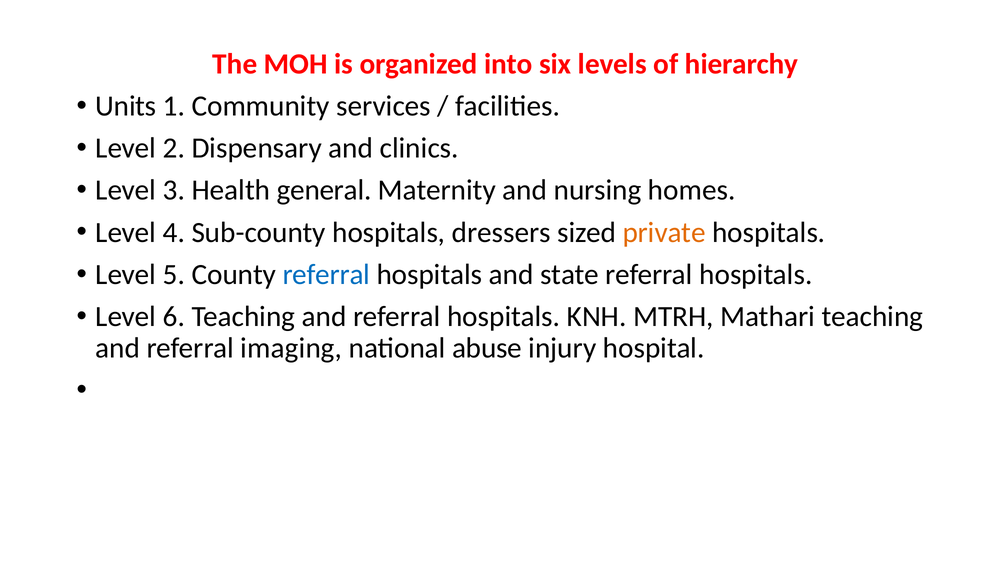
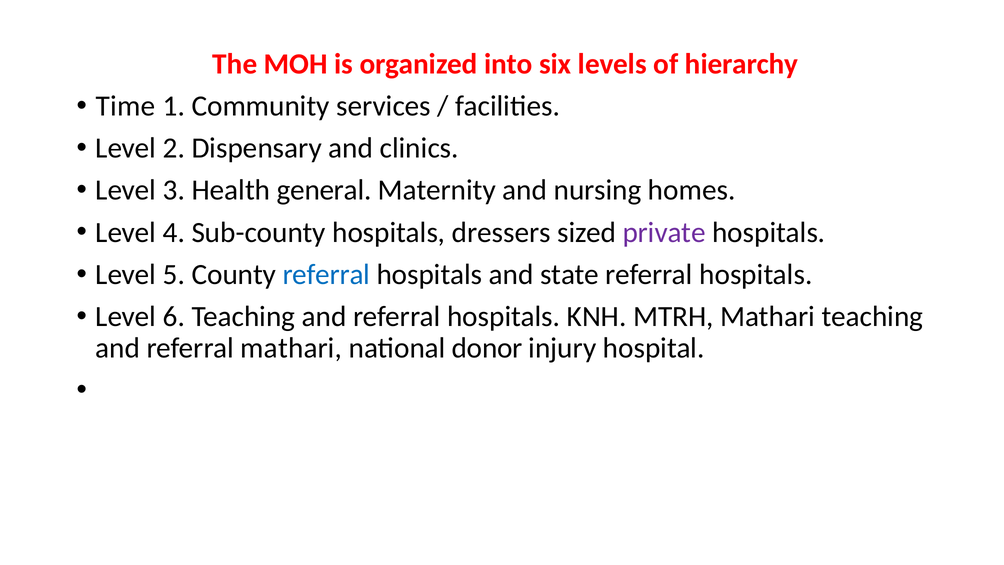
Units: Units -> Time
private colour: orange -> purple
referral imaging: imaging -> mathari
abuse: abuse -> donor
